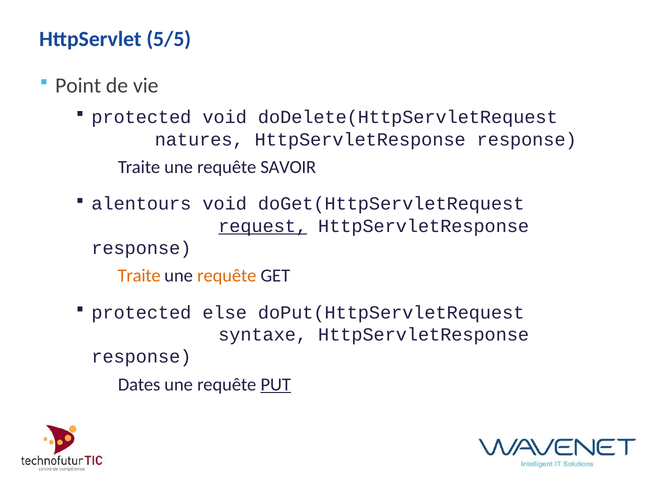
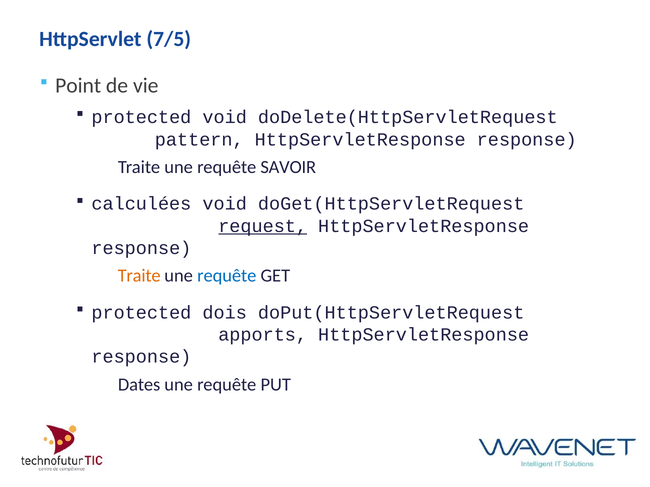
5/5: 5/5 -> 7/5
natures: natures -> pattern
alentours: alentours -> calculées
requête at (227, 276) colour: orange -> blue
else: else -> dois
syntaxe: syntaxe -> apports
PUT underline: present -> none
